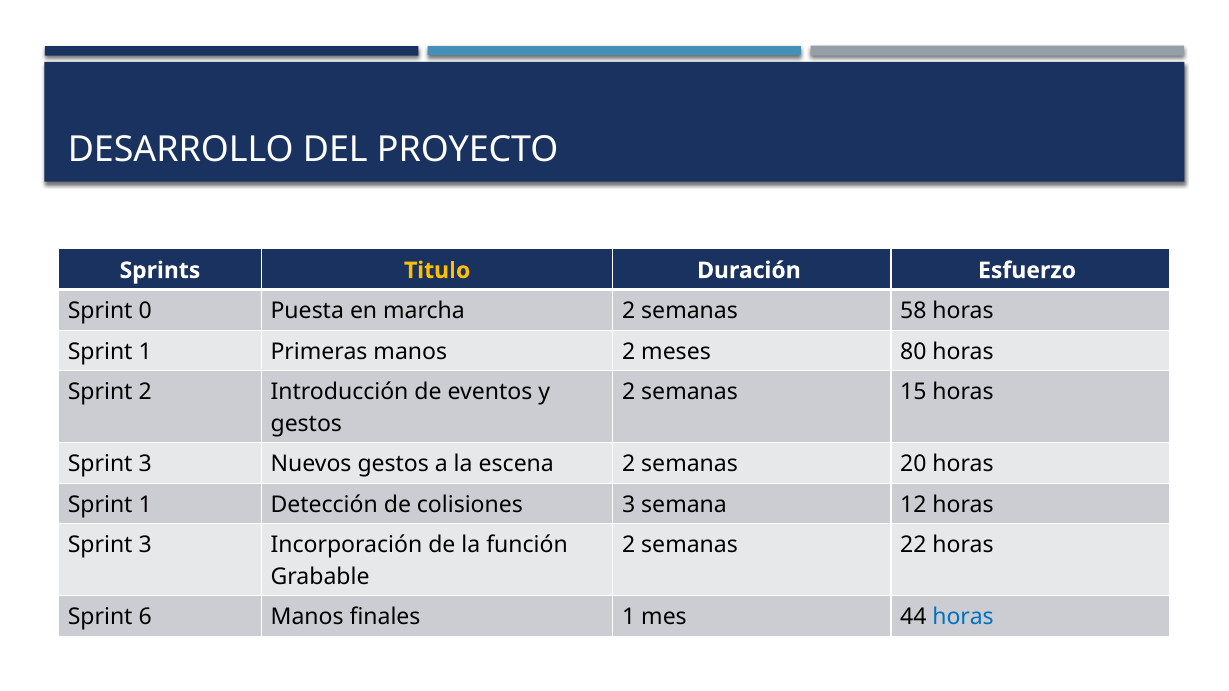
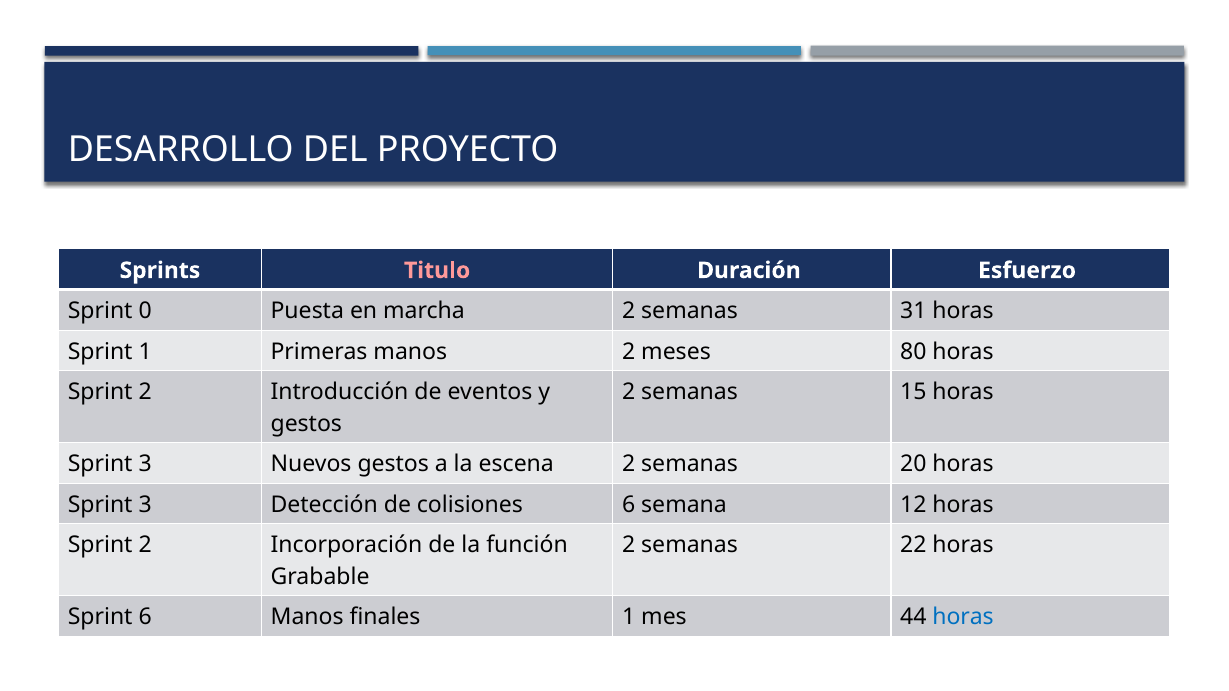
Titulo colour: yellow -> pink
58: 58 -> 31
1 at (145, 505): 1 -> 3
colisiones 3: 3 -> 6
3 at (145, 546): 3 -> 2
